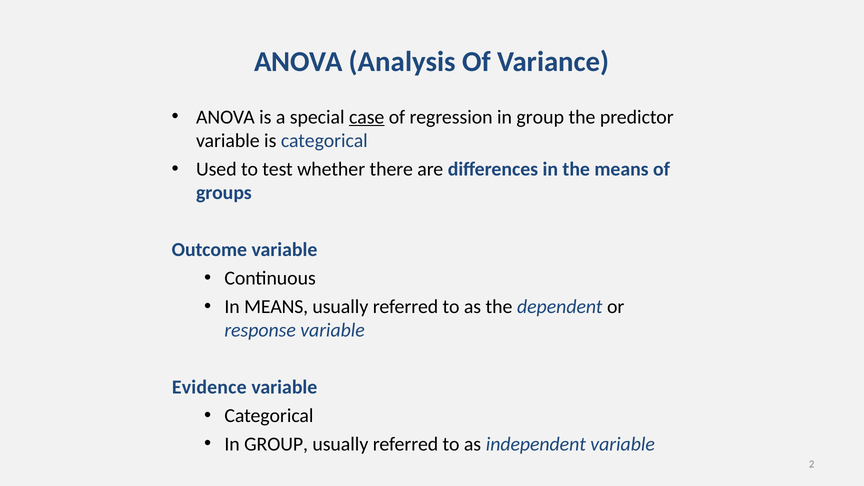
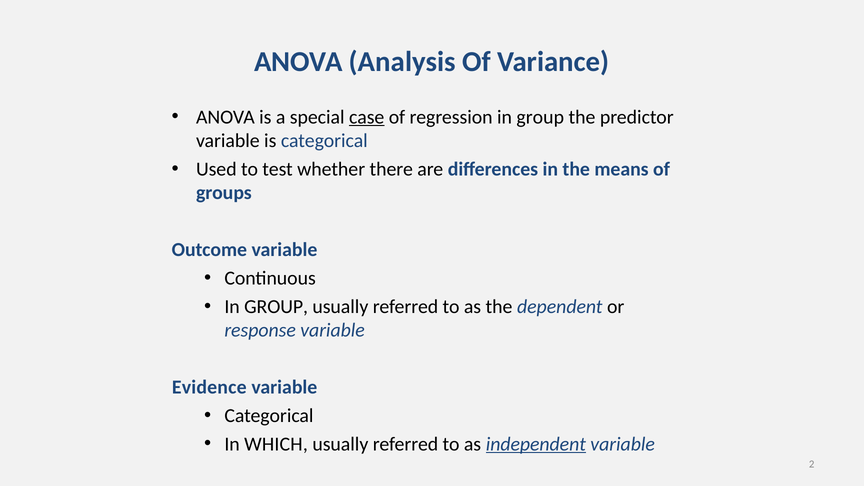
MEANS at (276, 307): MEANS -> GROUP
GROUP at (276, 444): GROUP -> WHICH
independent underline: none -> present
